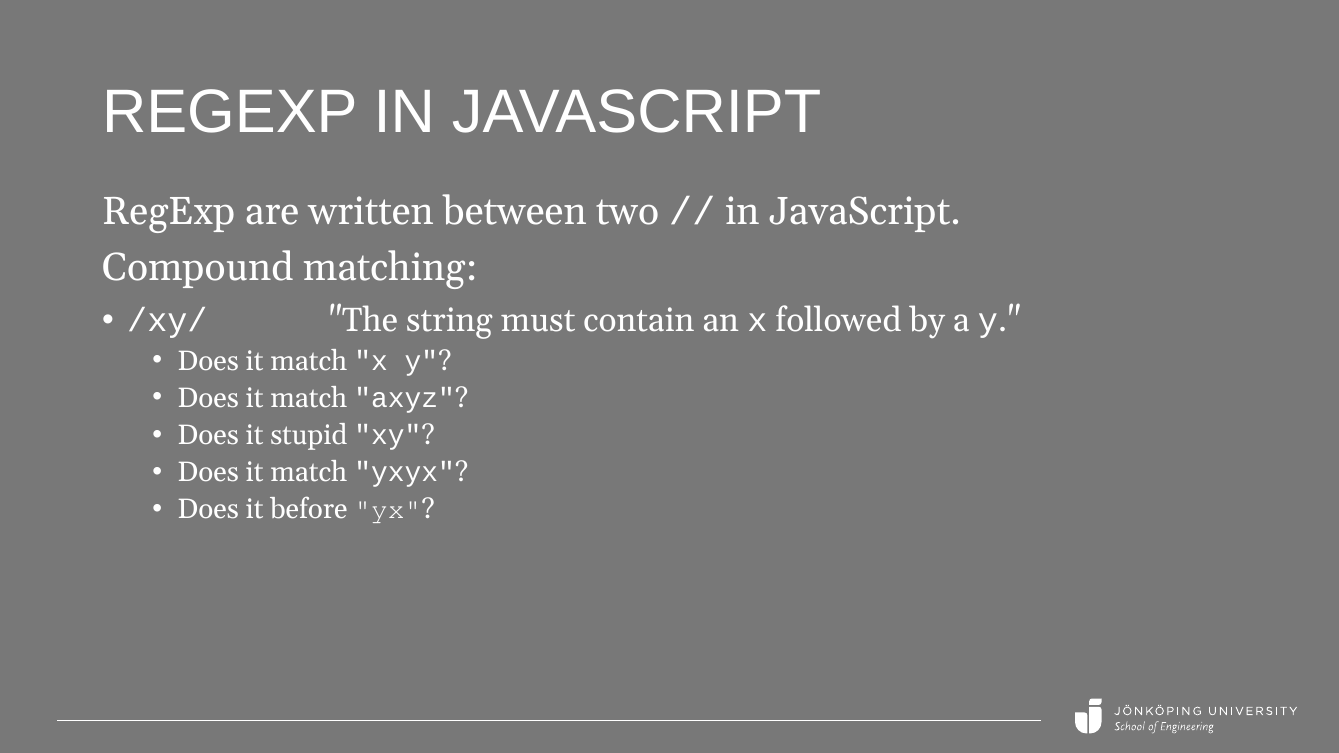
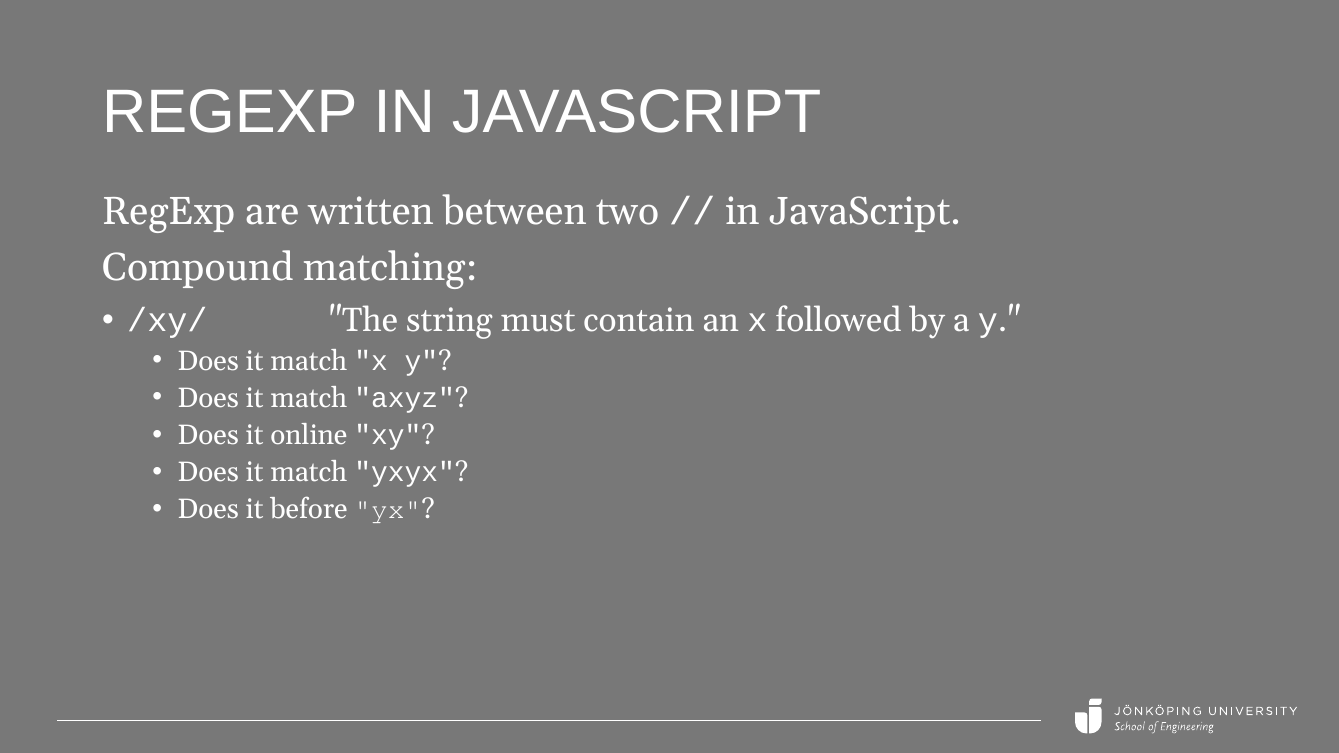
stupid: stupid -> online
